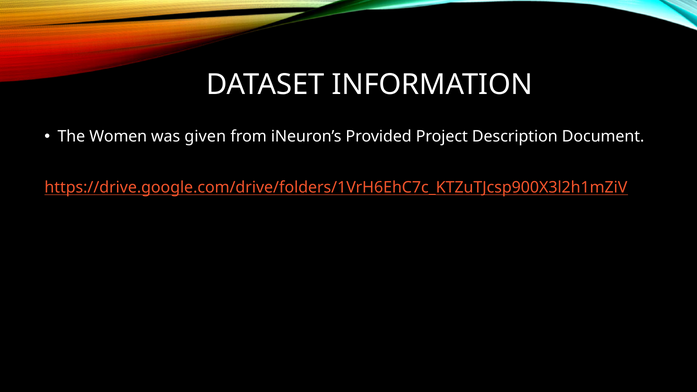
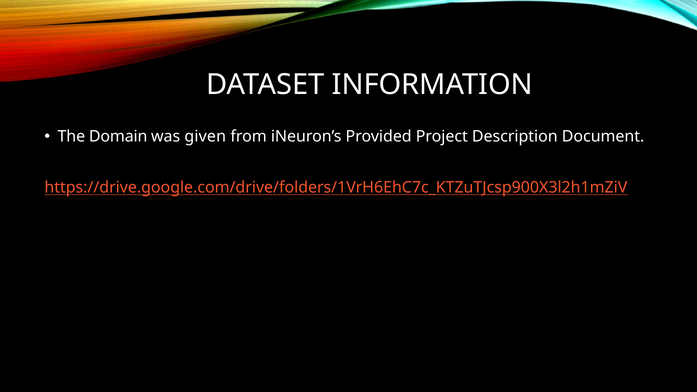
Women: Women -> Domain
